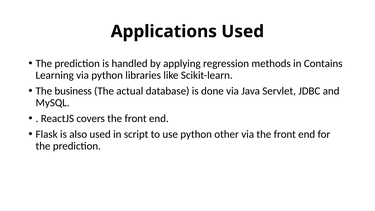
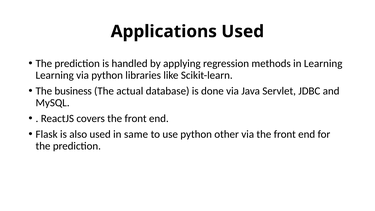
in Contains: Contains -> Learning
script: script -> same
